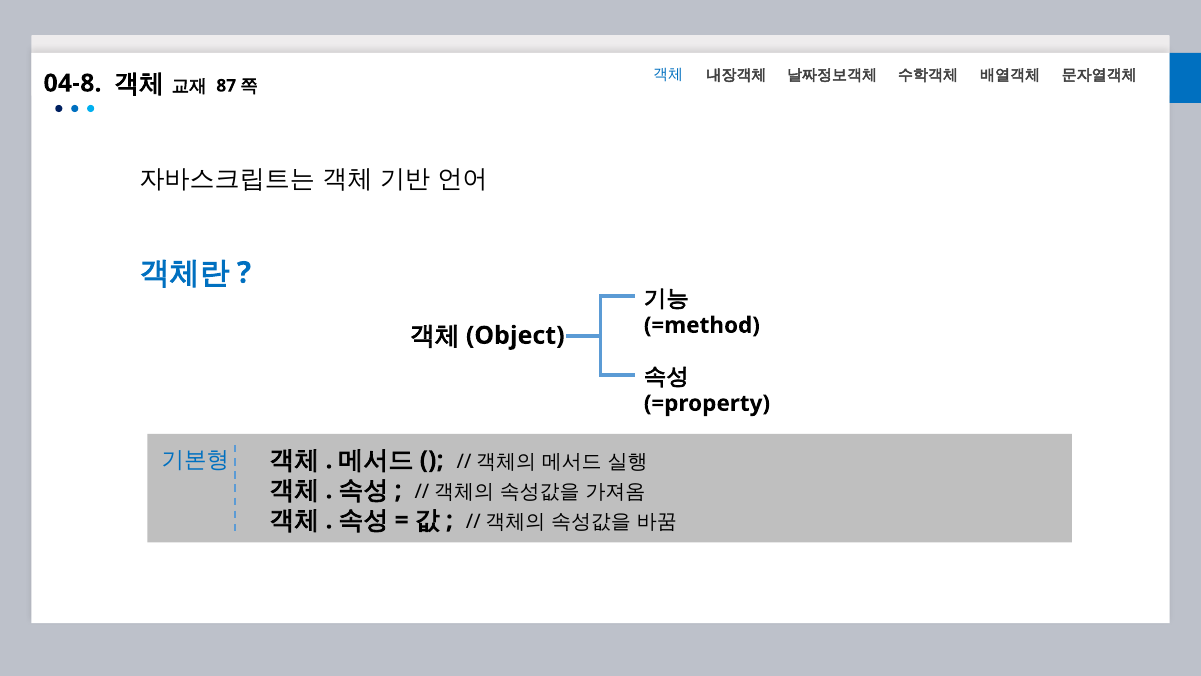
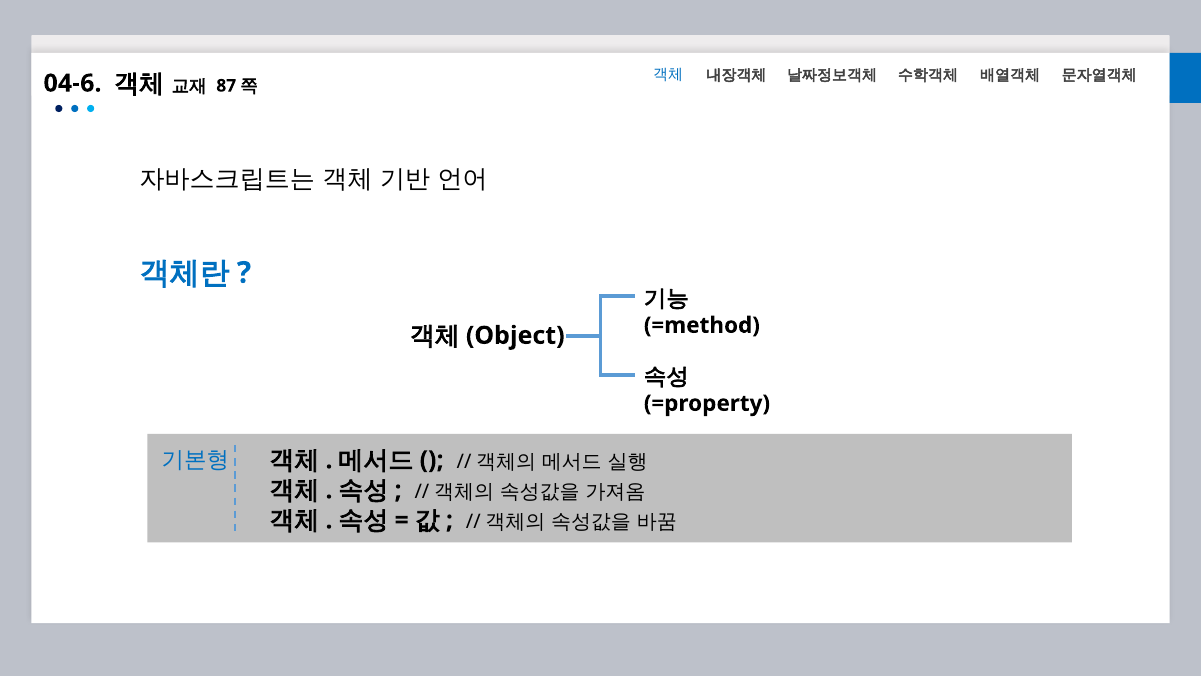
04-8: 04-8 -> 04-6
